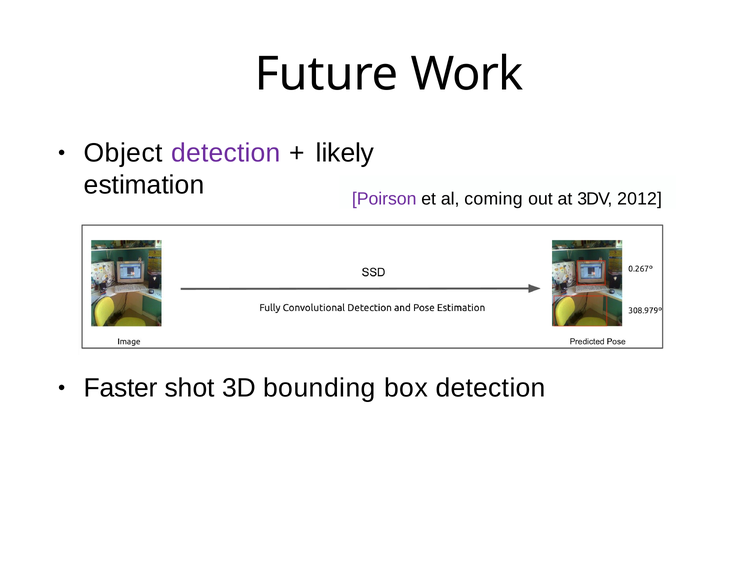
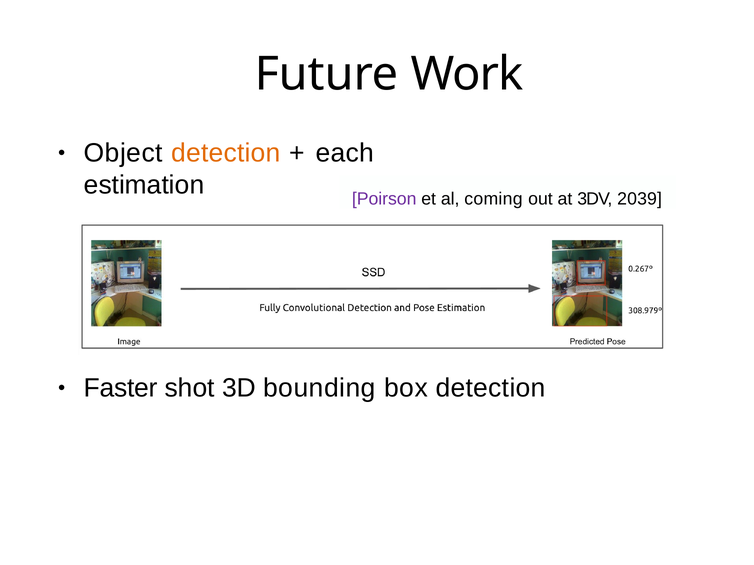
detection at (226, 153) colour: purple -> orange
likely: likely -> each
2012: 2012 -> 2039
